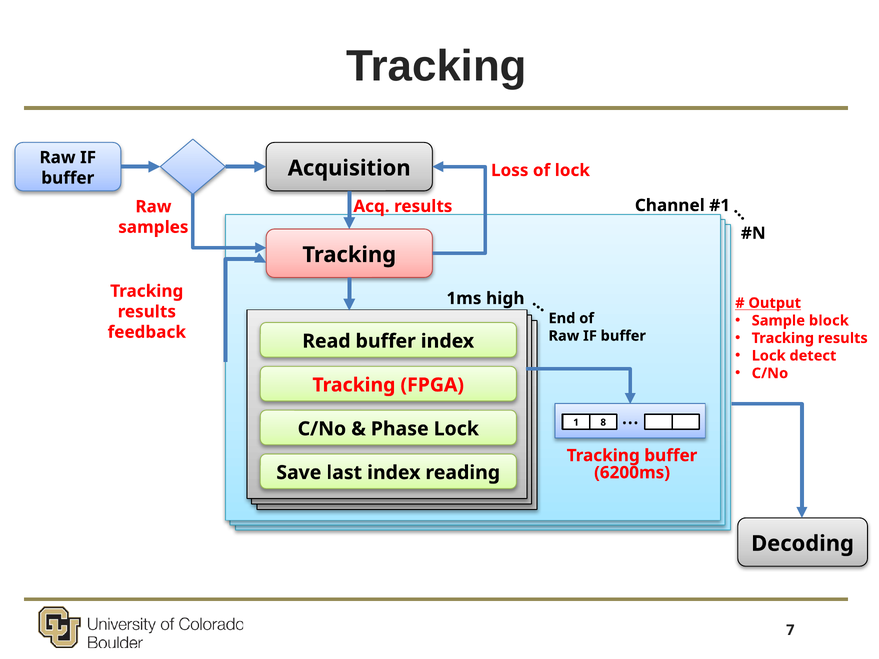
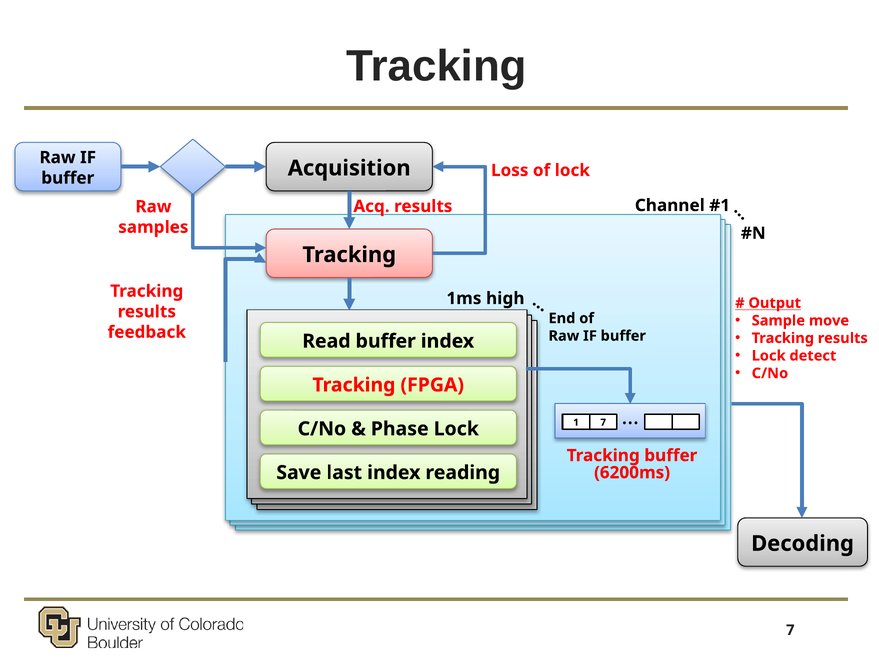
block: block -> move
1 8: 8 -> 7
